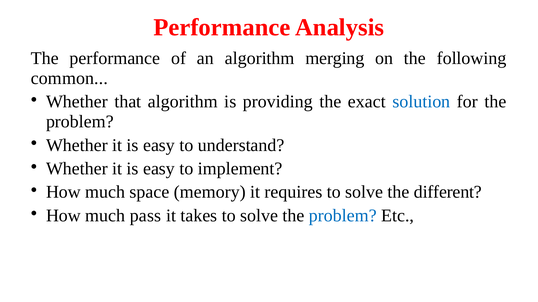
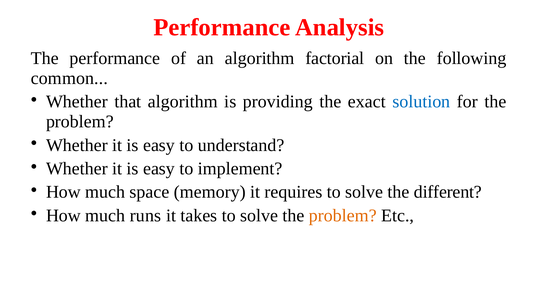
merging: merging -> factorial
pass: pass -> runs
problem at (343, 216) colour: blue -> orange
